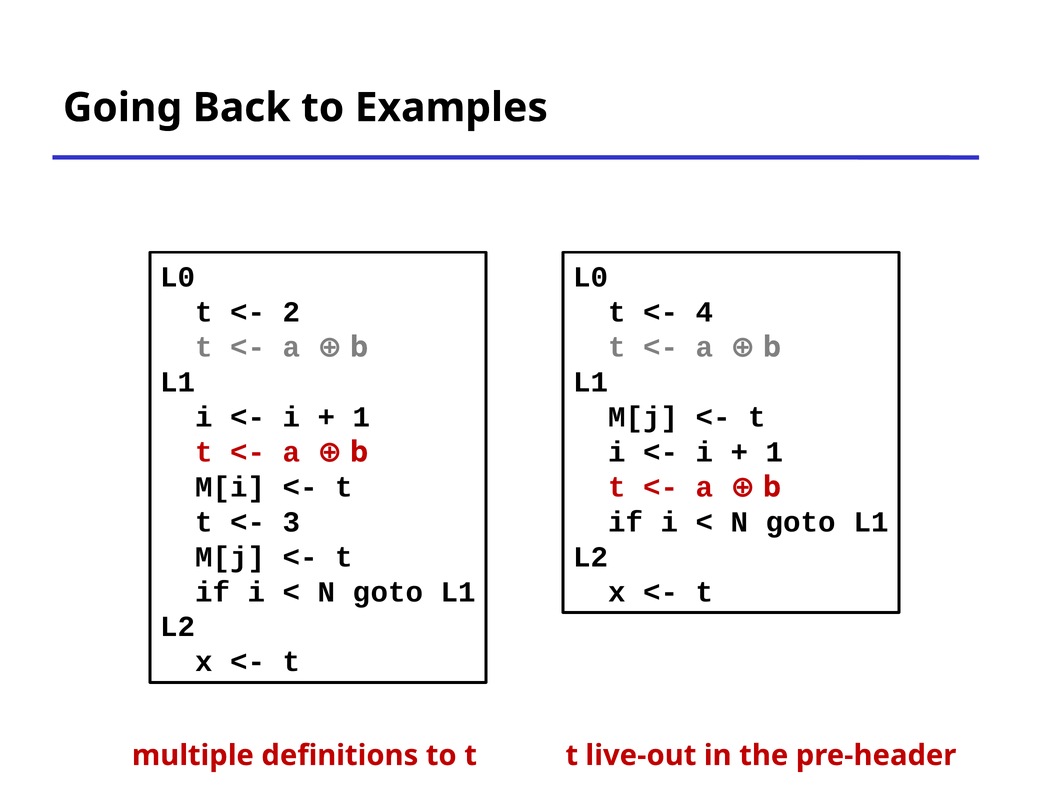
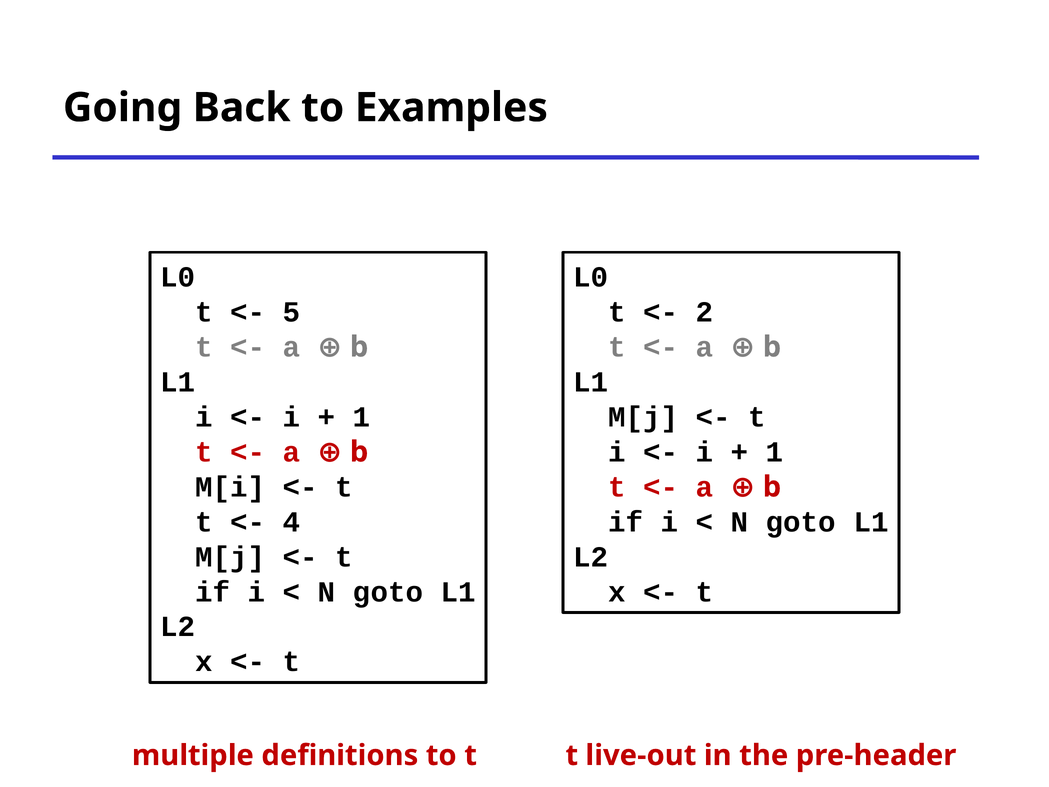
2: 2 -> 5
4: 4 -> 2
3: 3 -> 4
